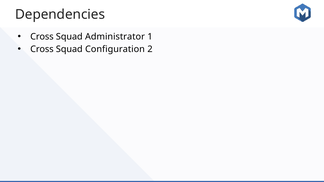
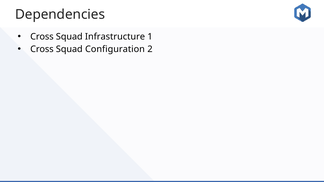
Administrator: Administrator -> Infrastructure
